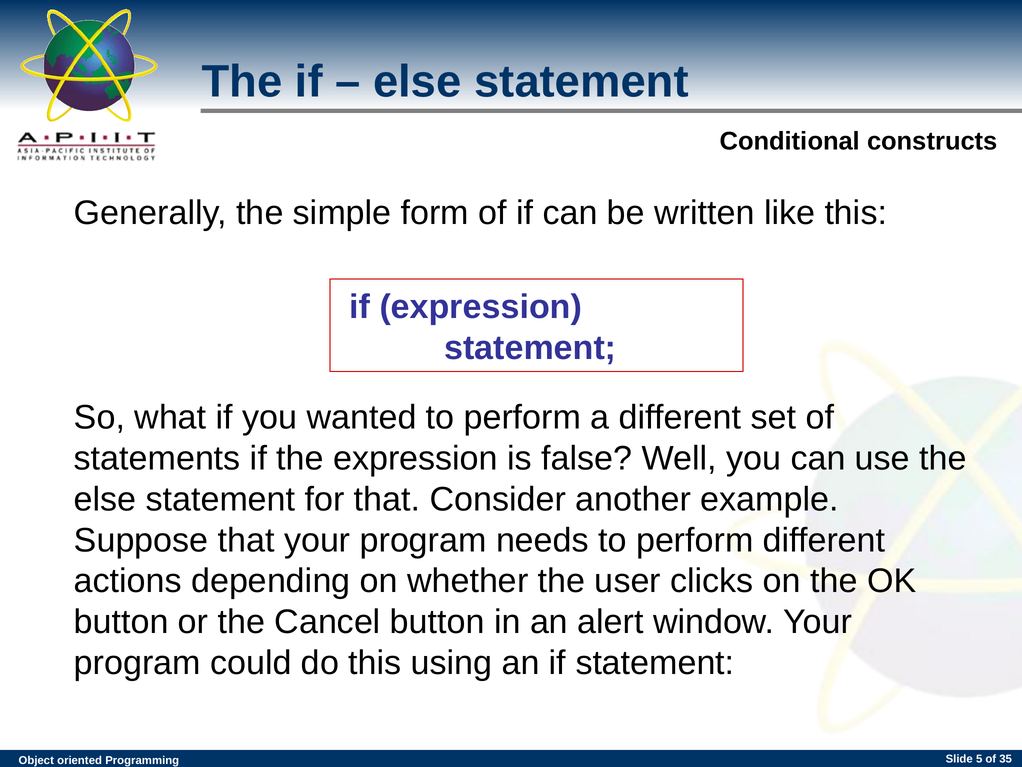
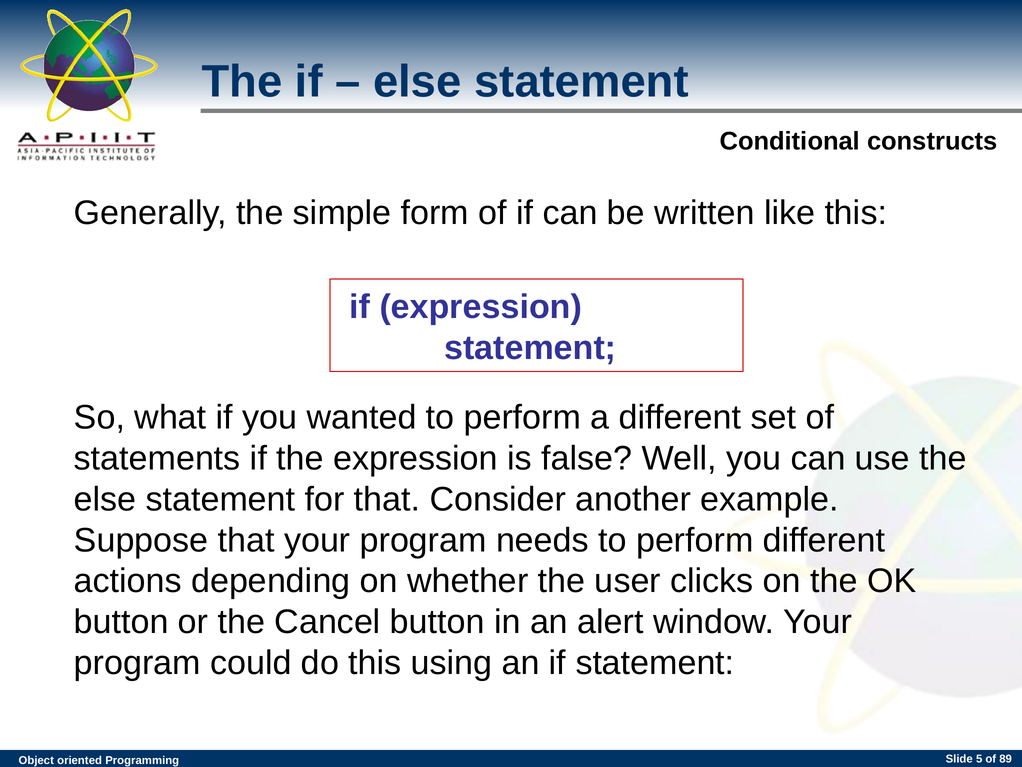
35: 35 -> 89
